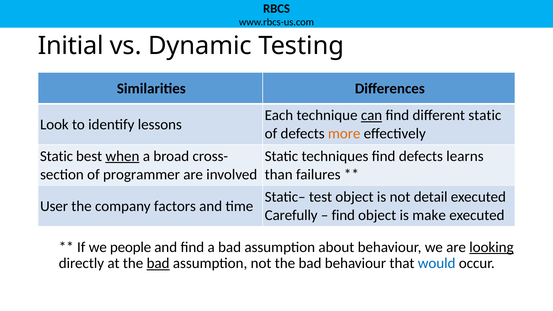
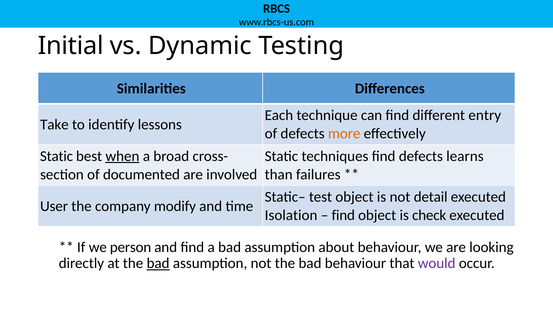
can underline: present -> none
different static: static -> entry
Look: Look -> Take
programmer: programmer -> documented
factors: factors -> modify
Carefully: Carefully -> Isolation
make: make -> check
people: people -> person
looking underline: present -> none
would colour: blue -> purple
